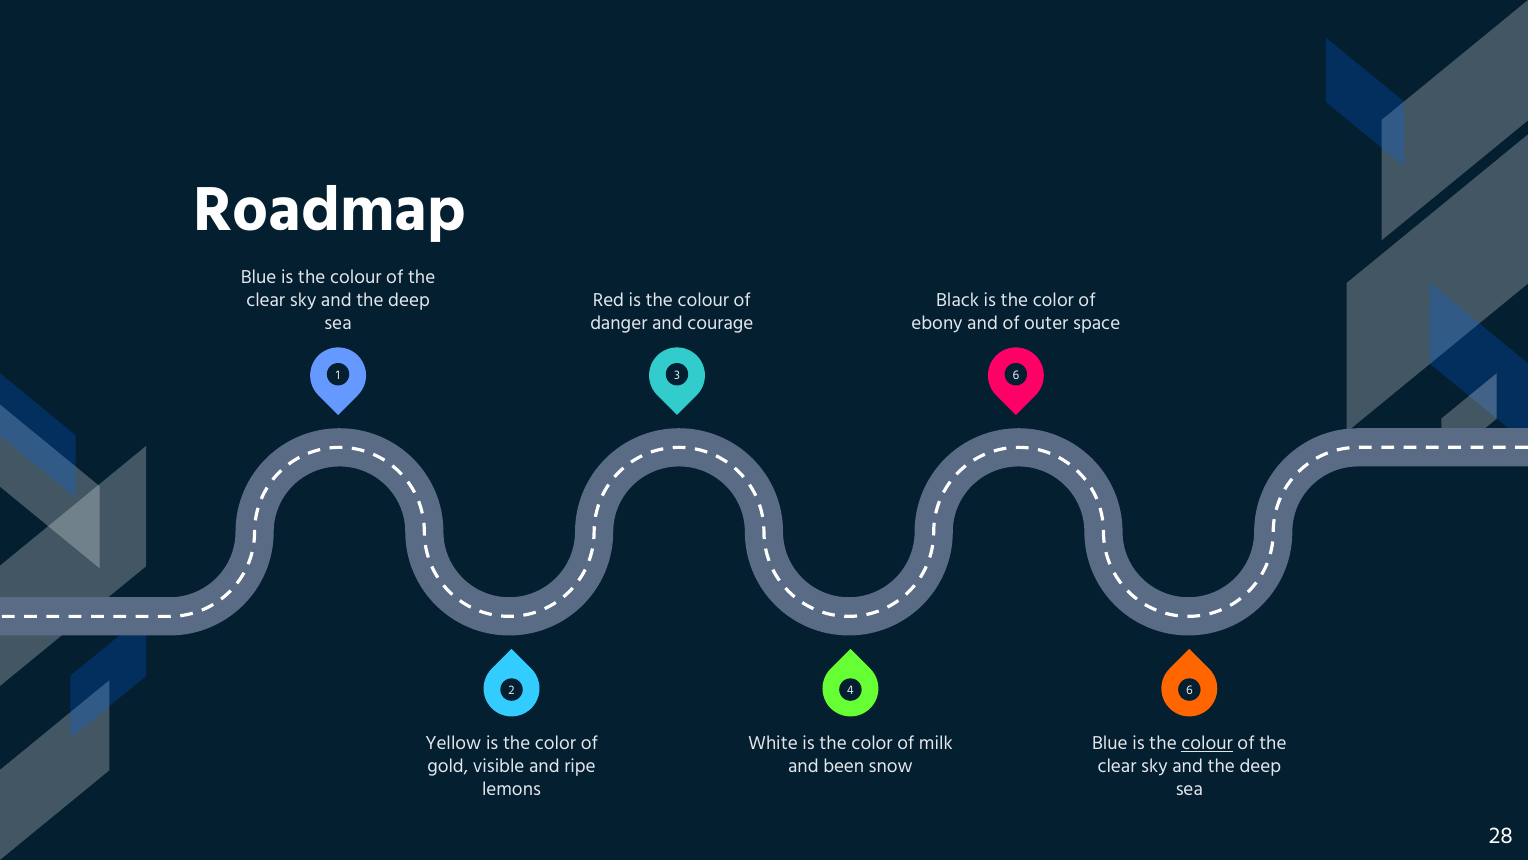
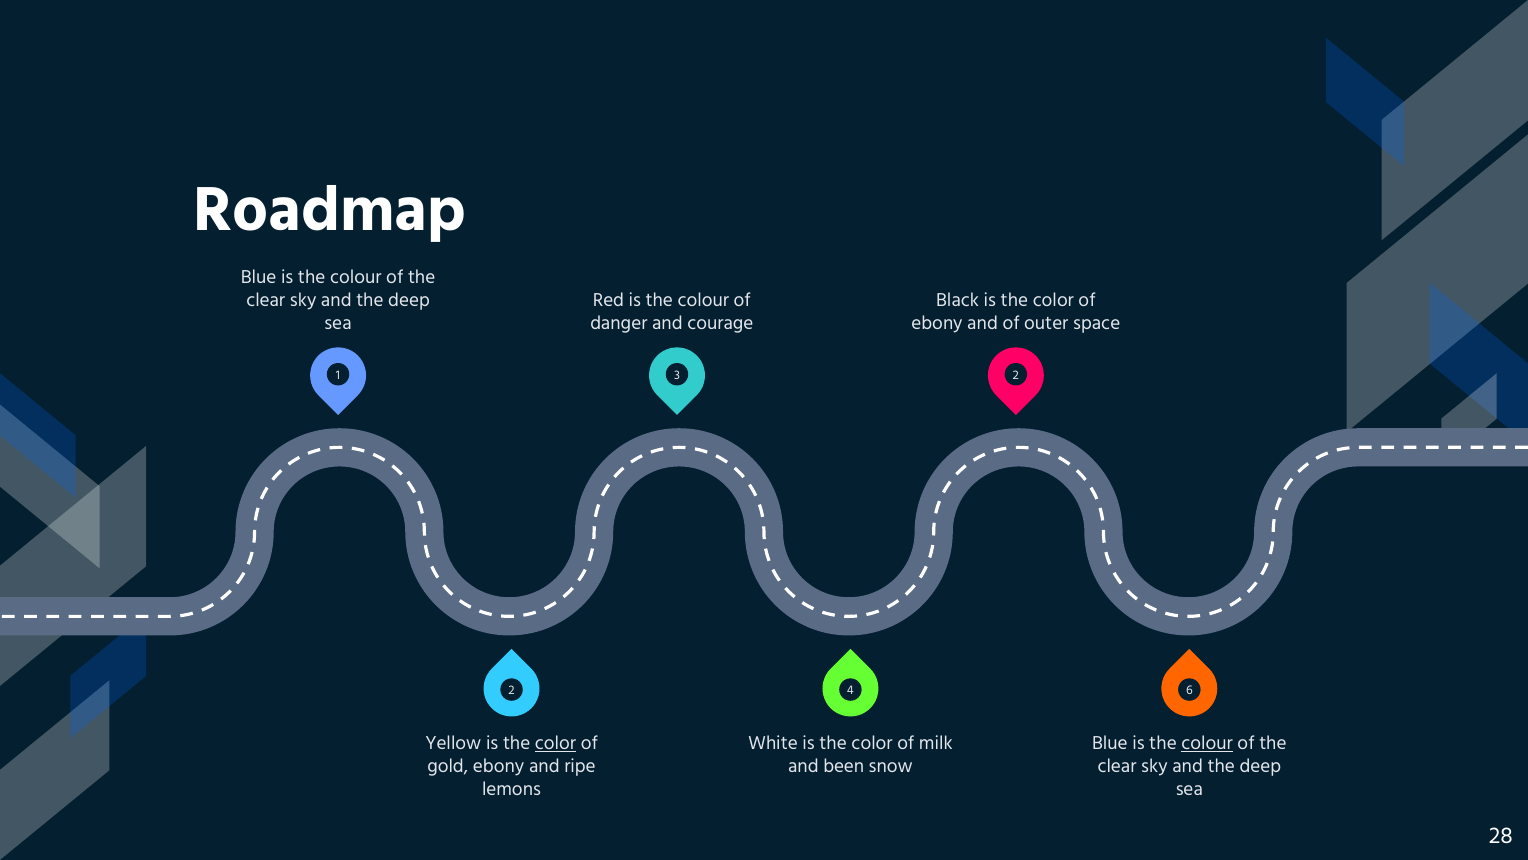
3 6: 6 -> 2
color at (555, 743) underline: none -> present
gold visible: visible -> ebony
